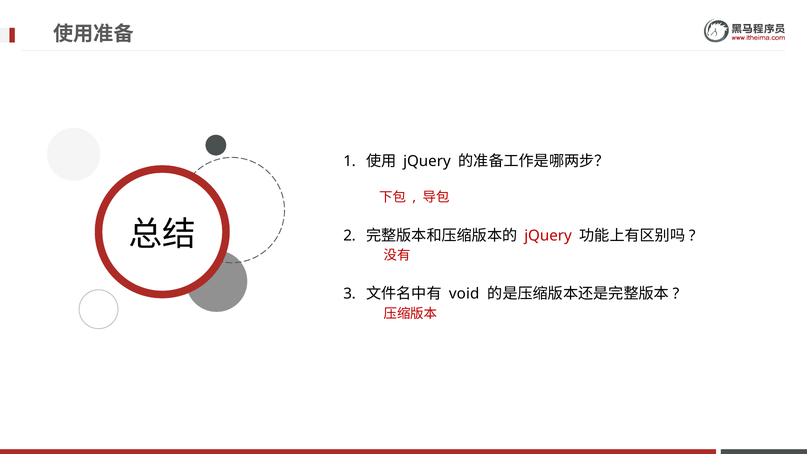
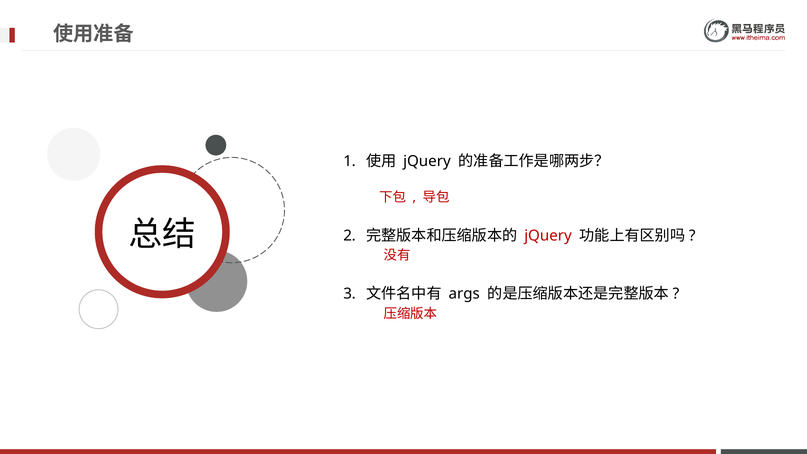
void: void -> args
